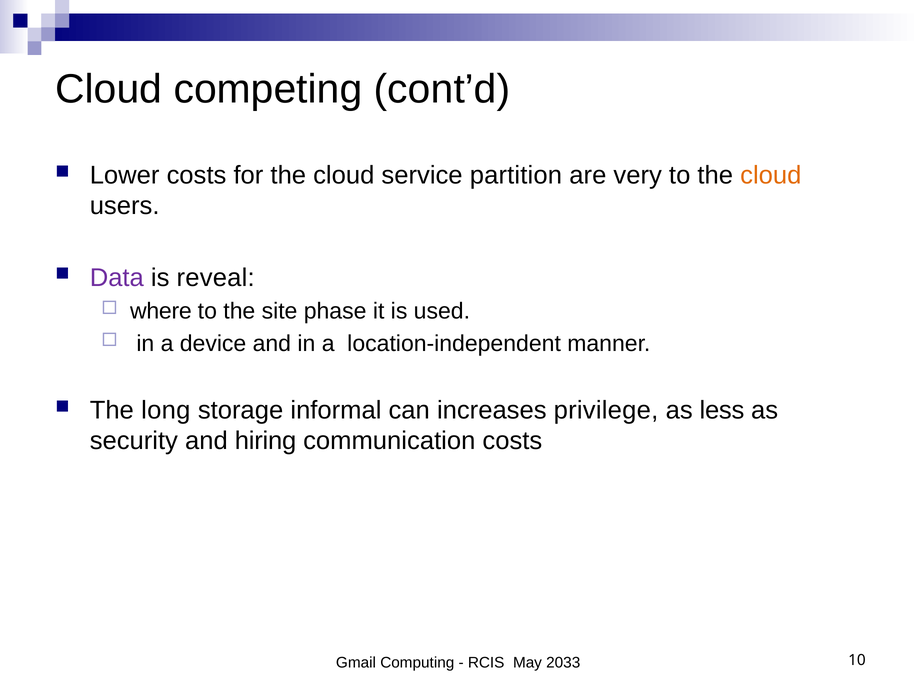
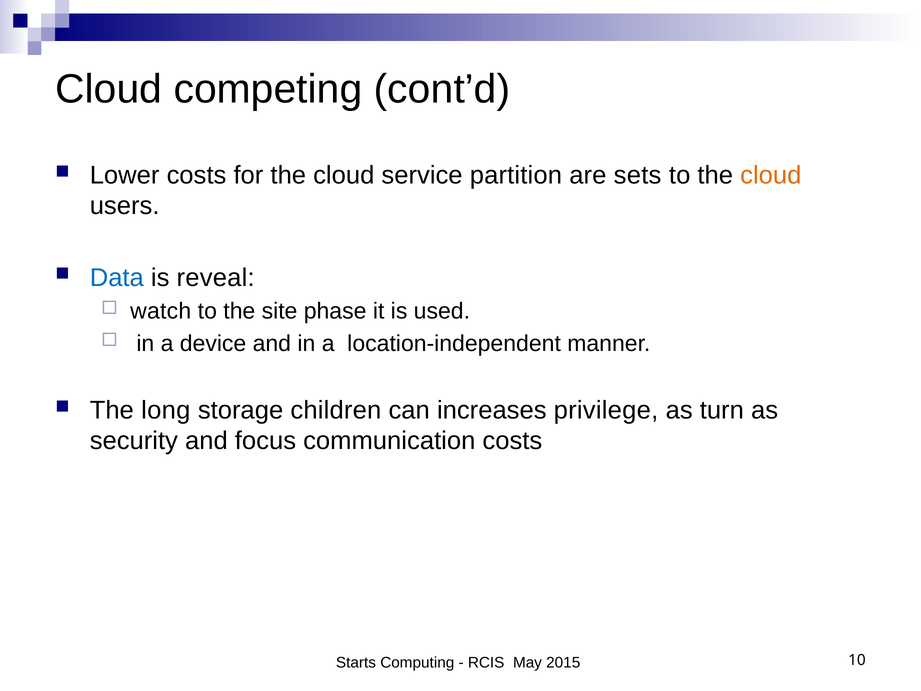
very: very -> sets
Data colour: purple -> blue
where: where -> watch
informal: informal -> children
less: less -> turn
hiring: hiring -> focus
Gmail: Gmail -> Starts
2033: 2033 -> 2015
